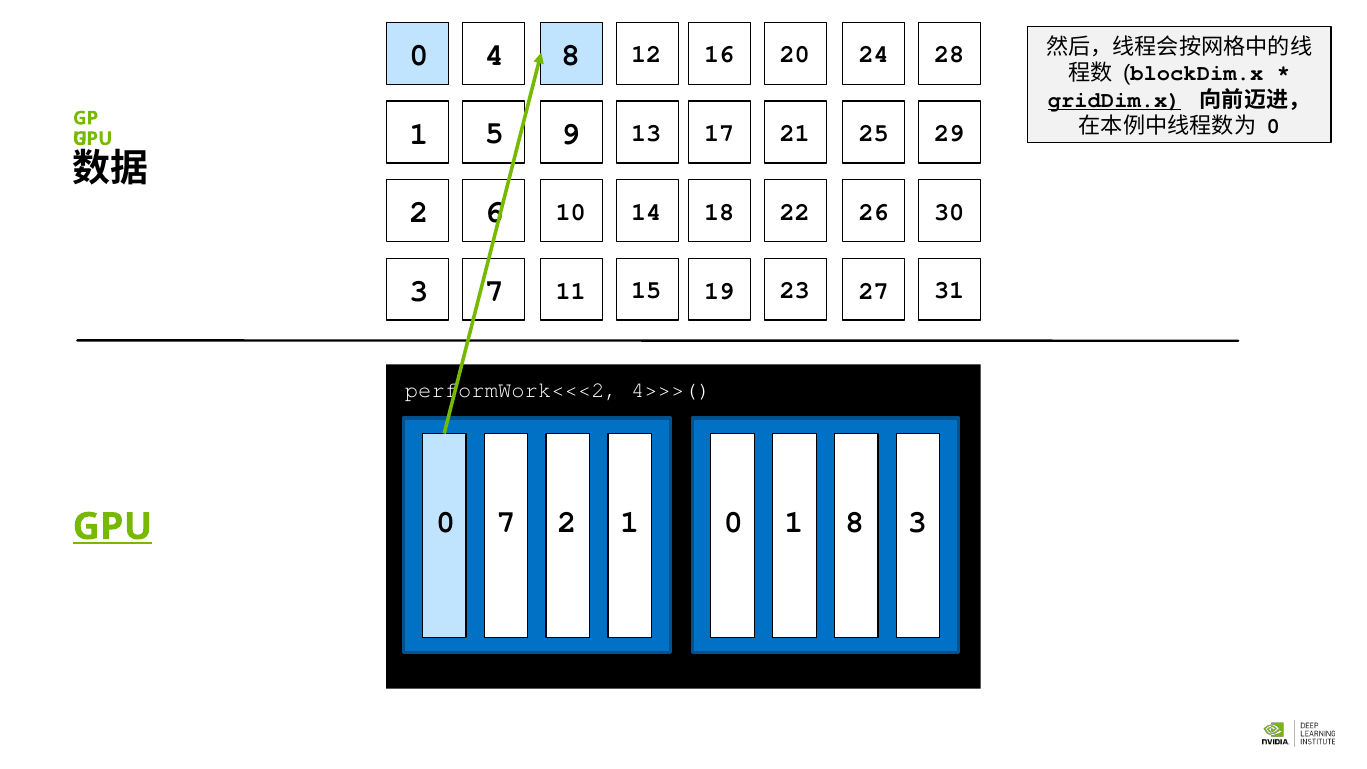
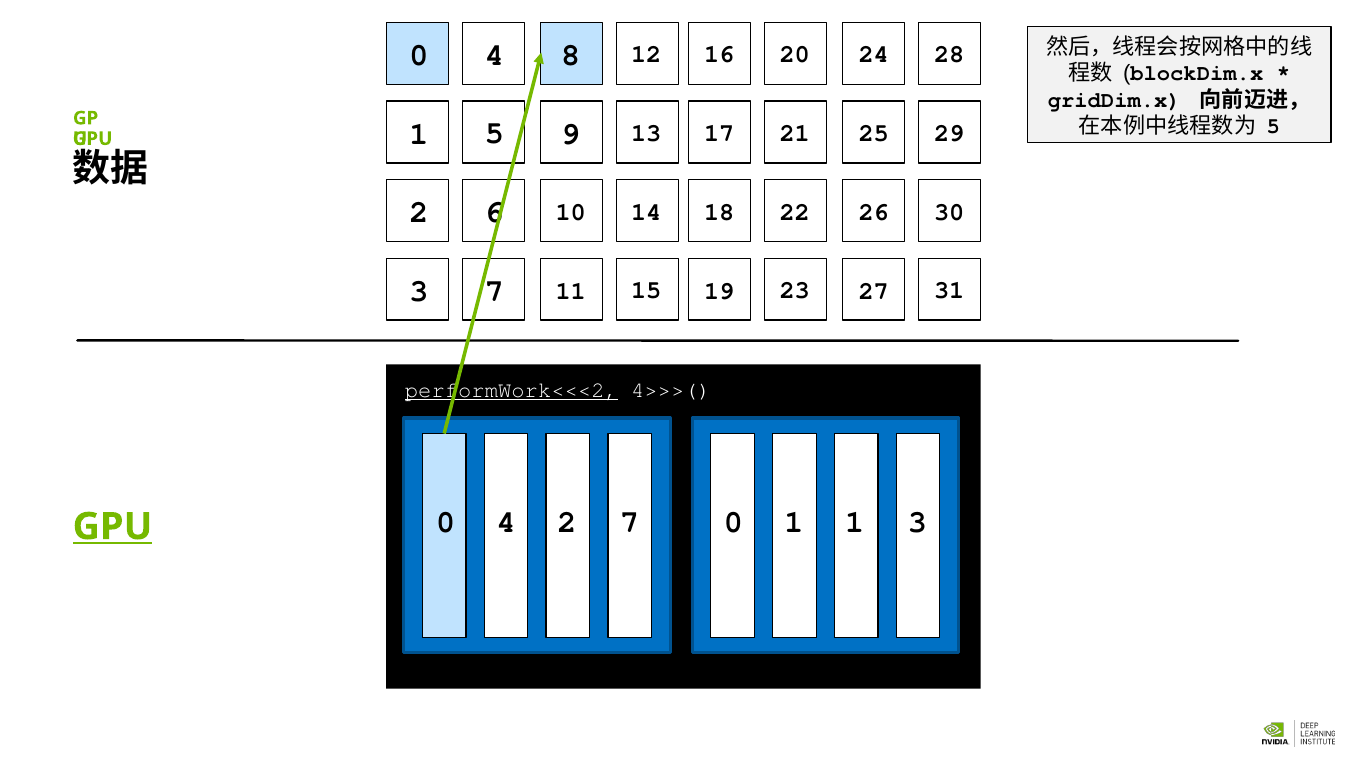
gridDim.x underline: present -> none
0 at (1273, 127): 0 -> 5
performWork<<<2 underline: none -> present
0 7: 7 -> 4
2 1: 1 -> 7
1 8: 8 -> 1
